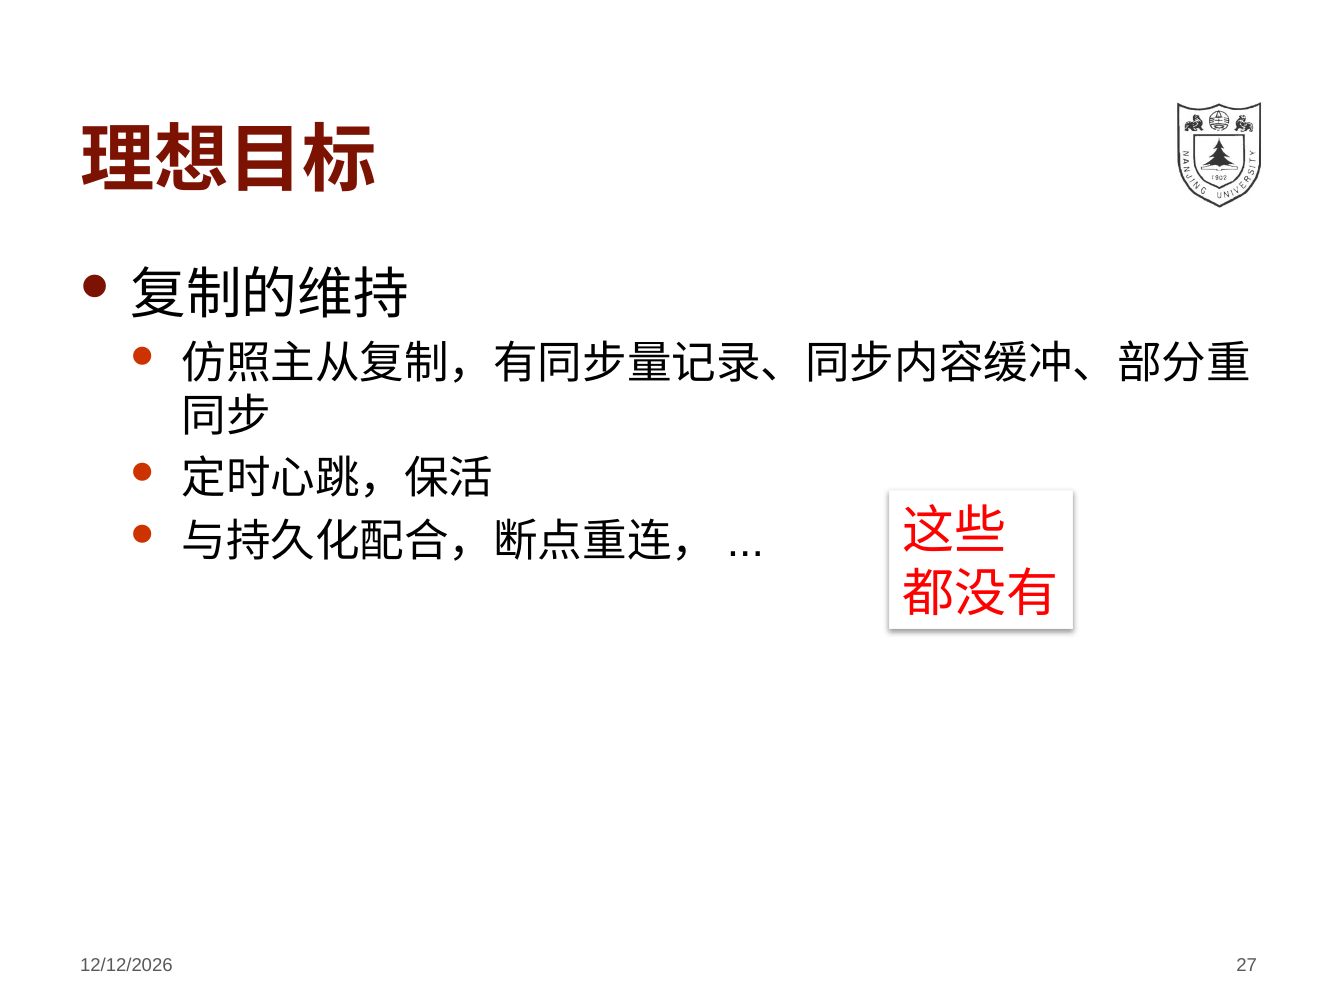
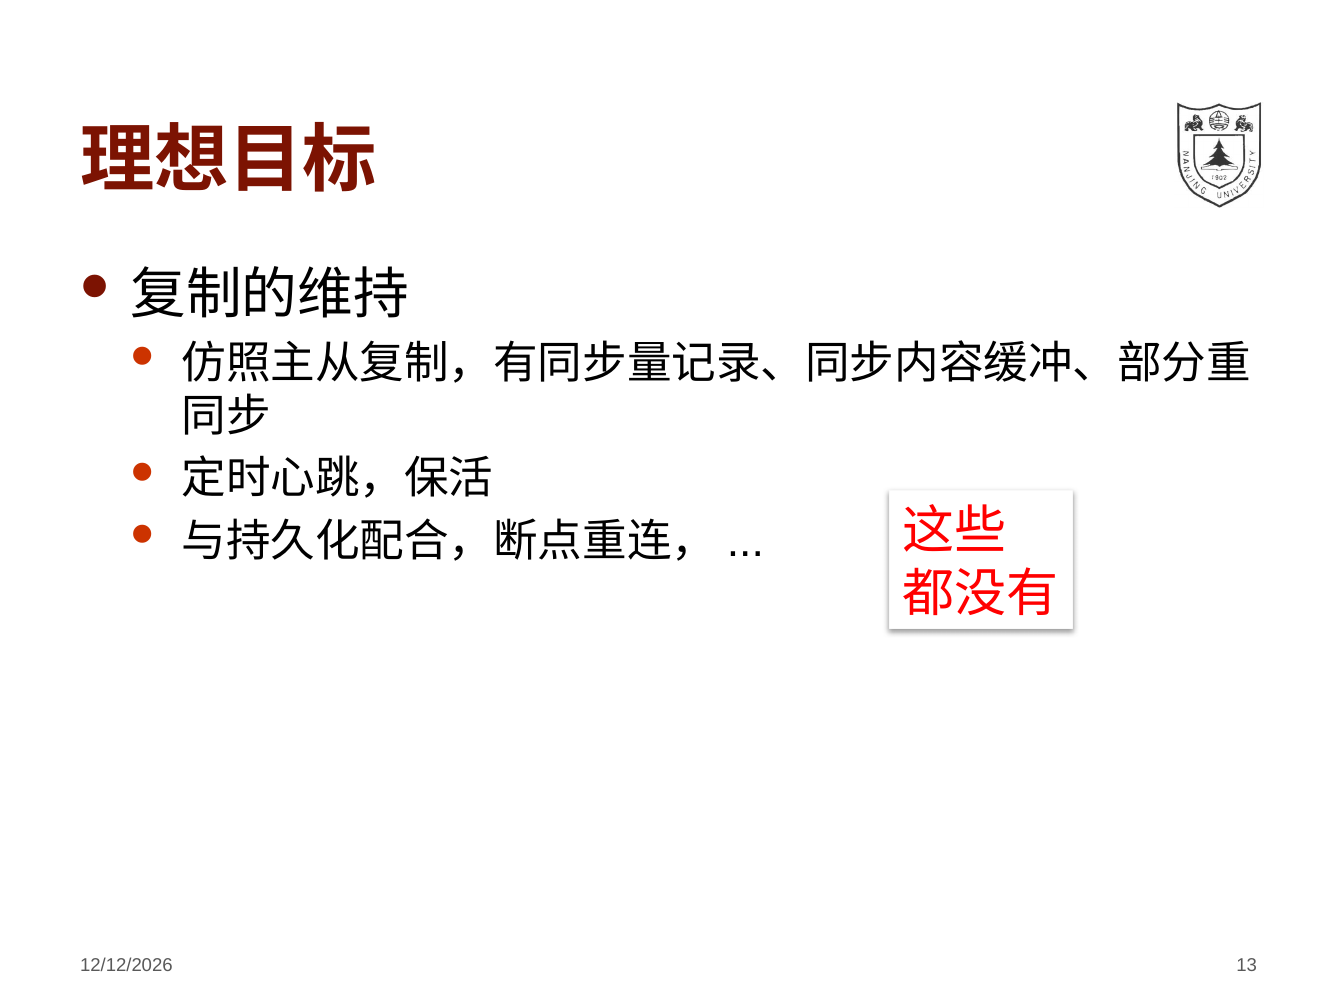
27: 27 -> 13
